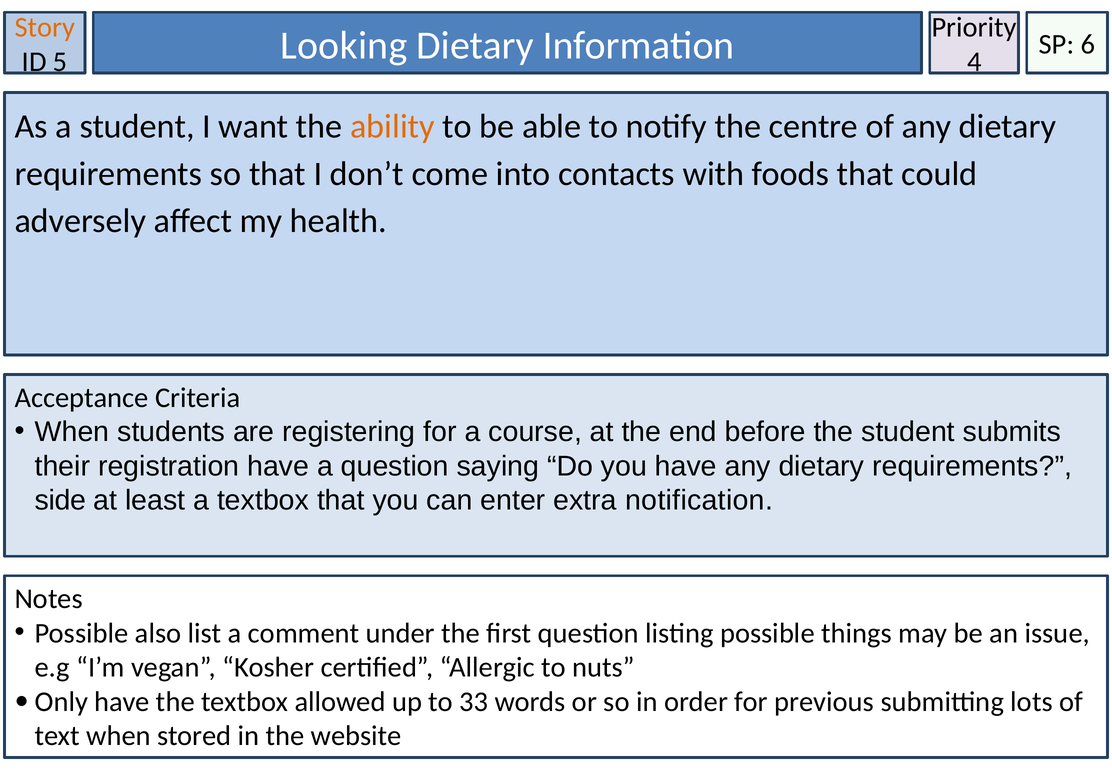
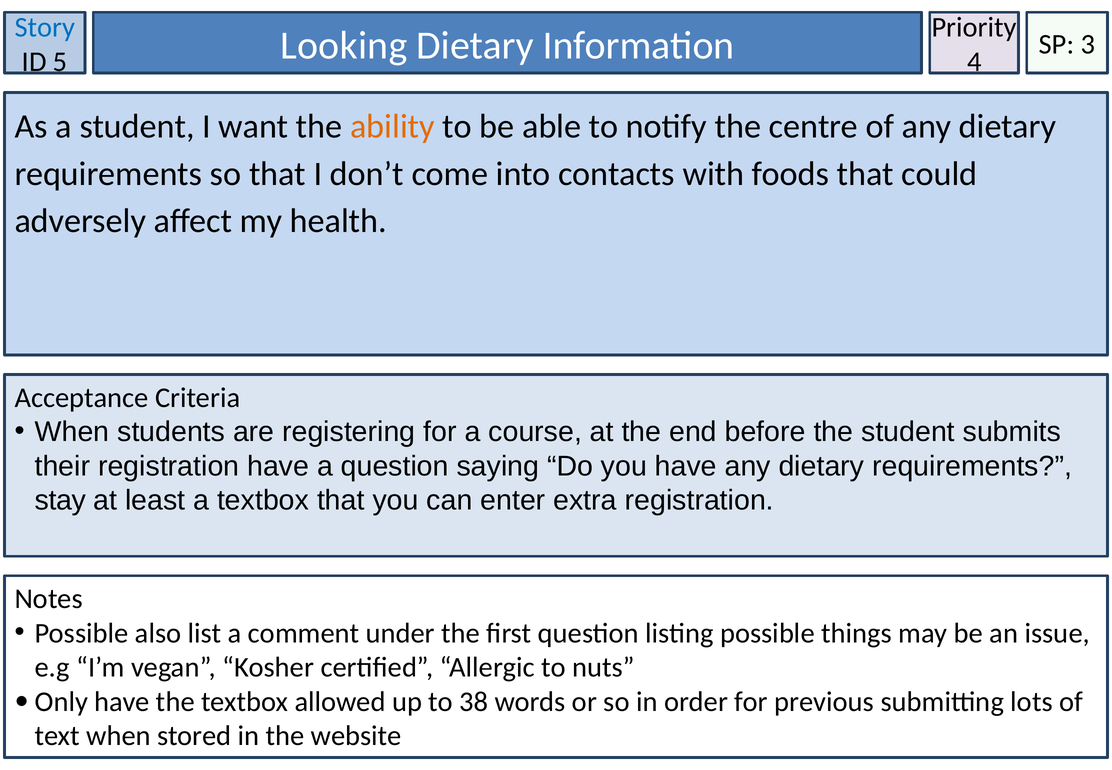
Story colour: orange -> blue
6: 6 -> 3
side: side -> stay
extra notification: notification -> registration
33: 33 -> 38
